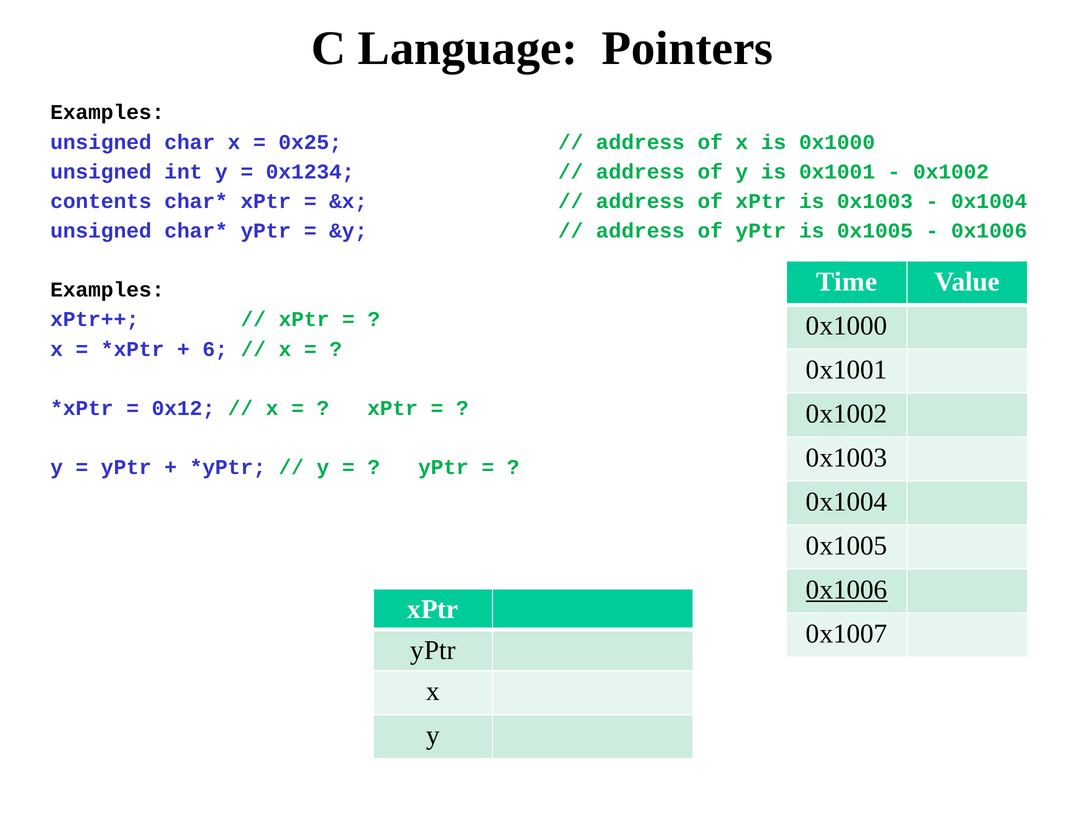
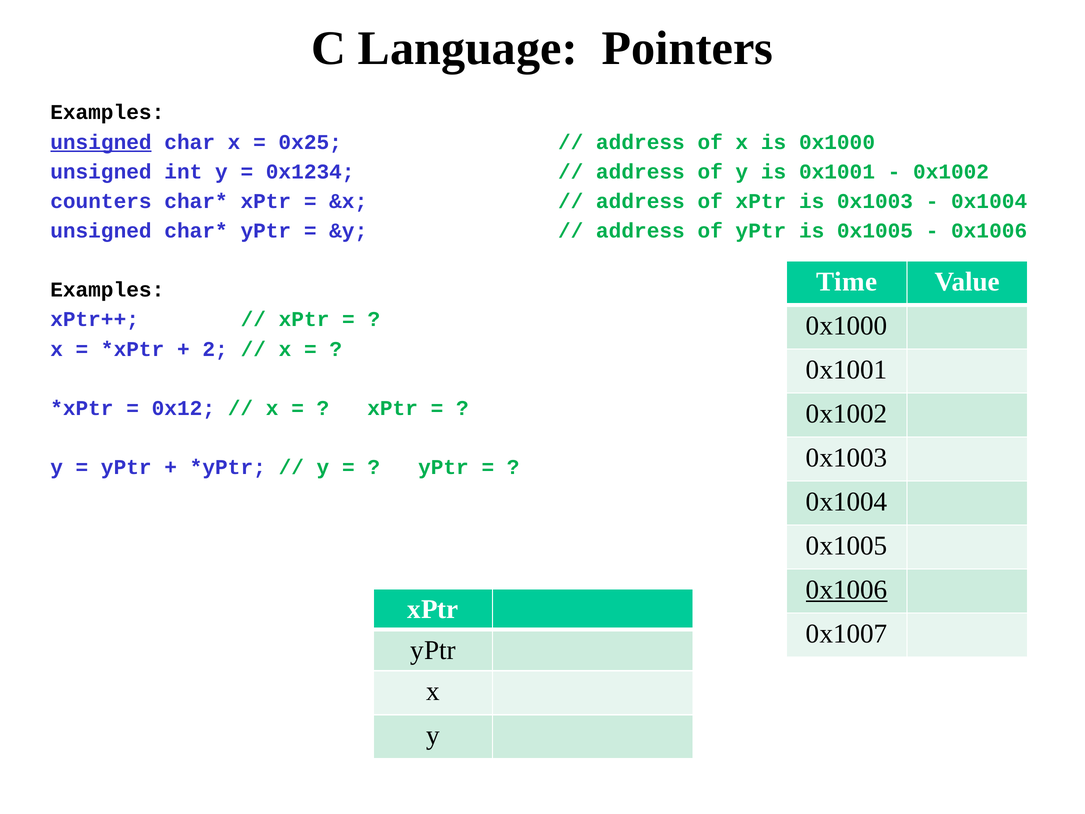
unsigned at (101, 142) underline: none -> present
contents: contents -> counters
6: 6 -> 2
